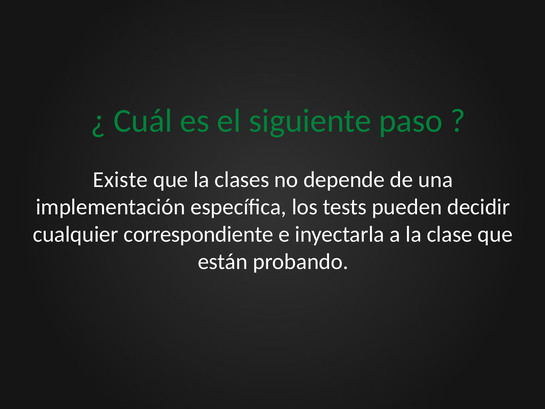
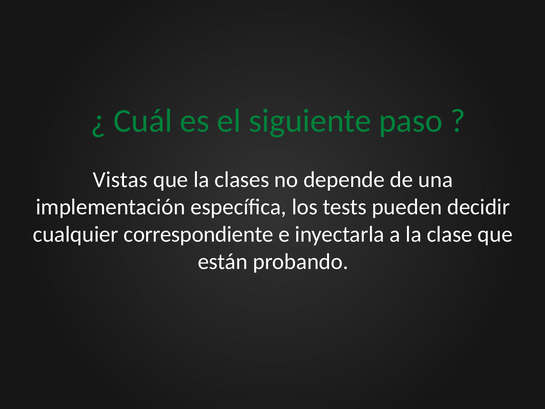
Existe: Existe -> Vistas
